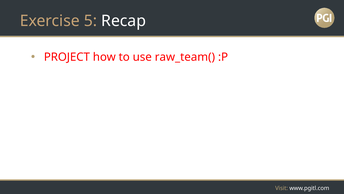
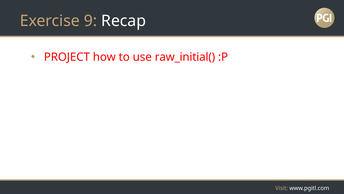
5: 5 -> 9
raw_team(: raw_team( -> raw_initial(
